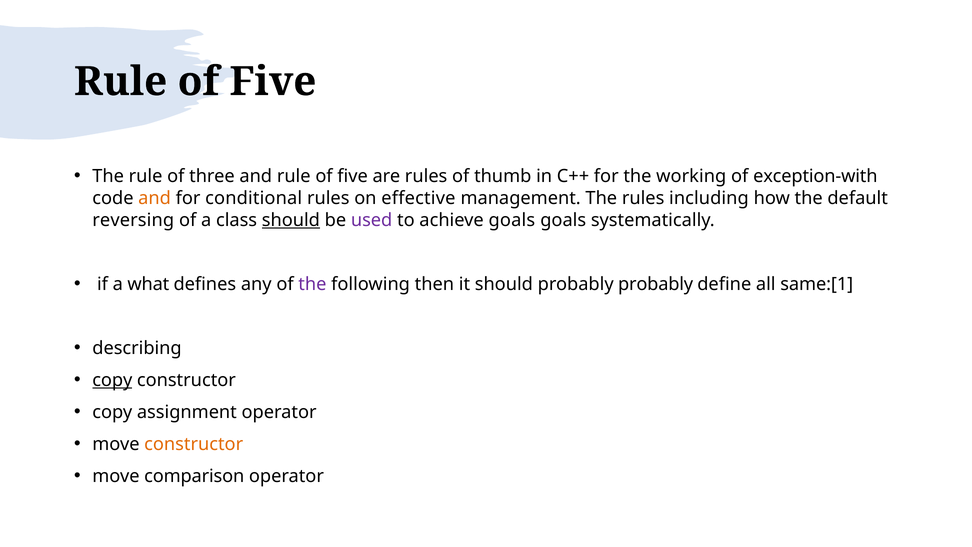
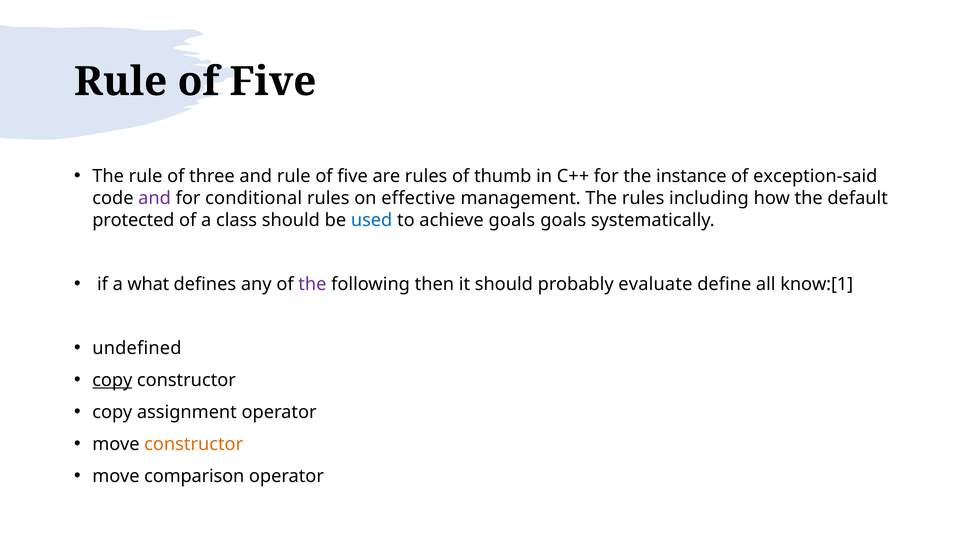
working: working -> instance
exception-with: exception-with -> exception-said
and at (155, 198) colour: orange -> purple
reversing: reversing -> protected
should at (291, 220) underline: present -> none
used colour: purple -> blue
probably probably: probably -> evaluate
same:[1: same:[1 -> know:[1
describing: describing -> undefined
